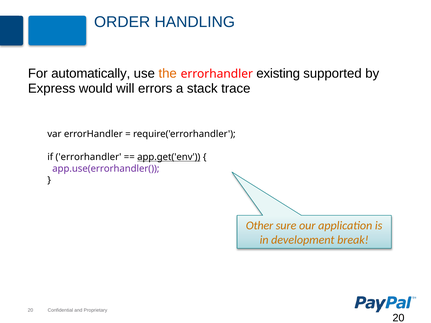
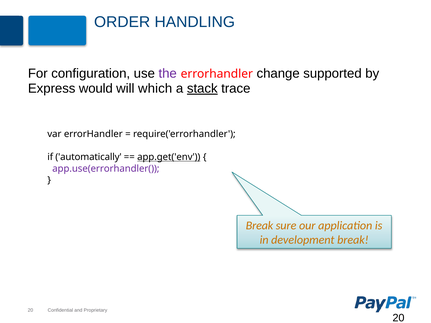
automatically: automatically -> configuration
the colour: orange -> purple
existing: existing -> change
errors: errors -> which
stack underline: none -> present
if errorhandler: errorhandler -> automatically
Other at (260, 226): Other -> Break
